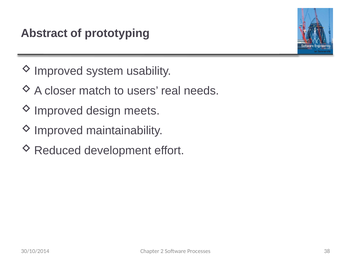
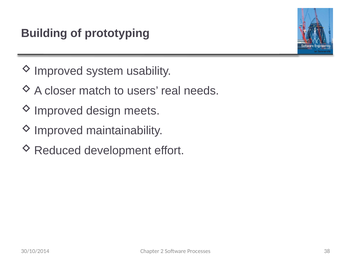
Abstract: Abstract -> Building
